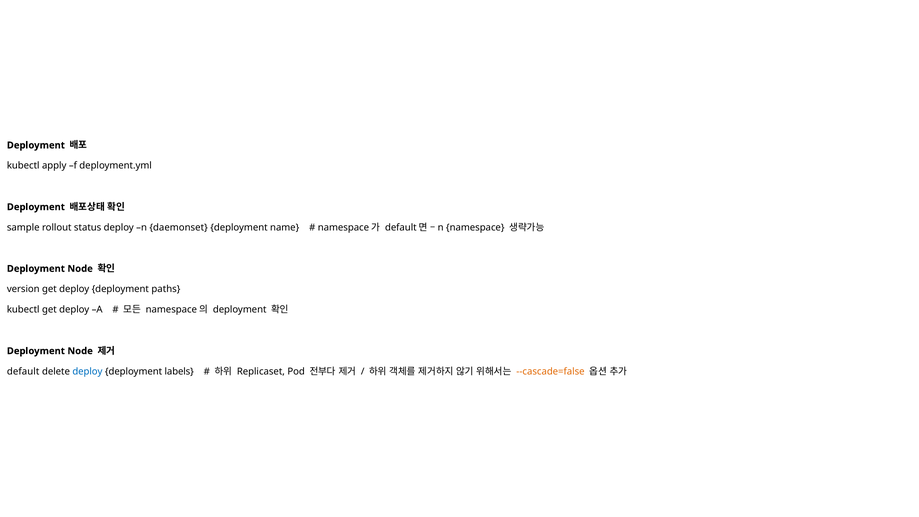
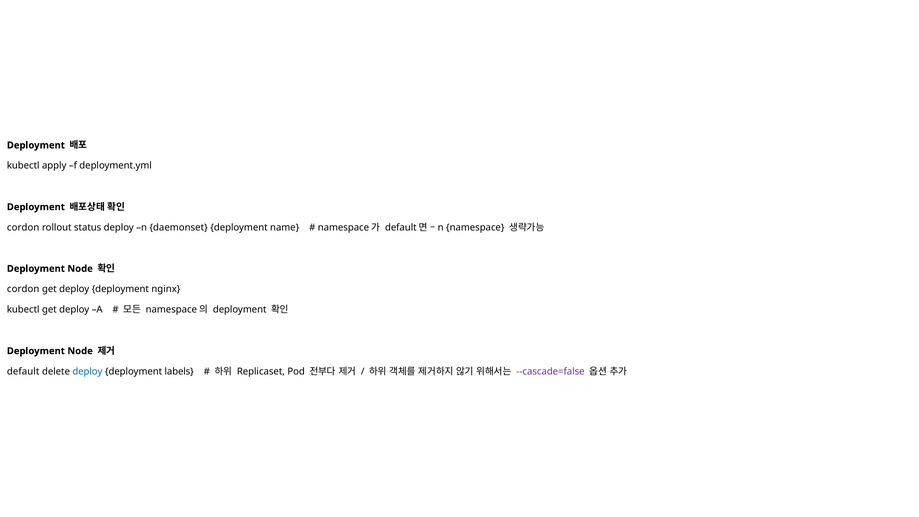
sample at (23, 228): sample -> cordon
version at (23, 289): version -> cordon
paths: paths -> nginx
--cascade=false colour: orange -> purple
